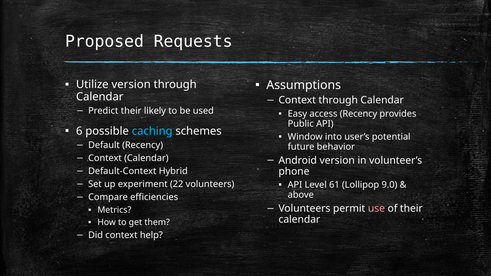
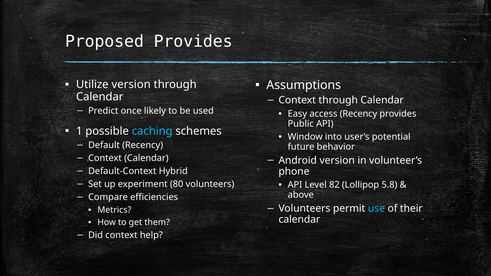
Proposed Requests: Requests -> Provides
Predict their: their -> once
6: 6 -> 1
22: 22 -> 80
61: 61 -> 82
9.0: 9.0 -> 5.8
use colour: pink -> light blue
